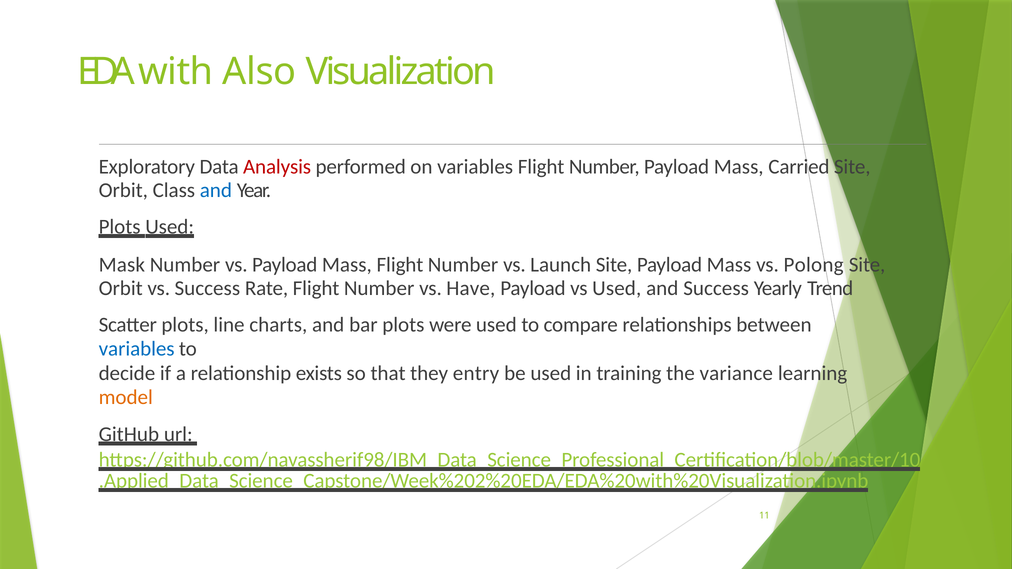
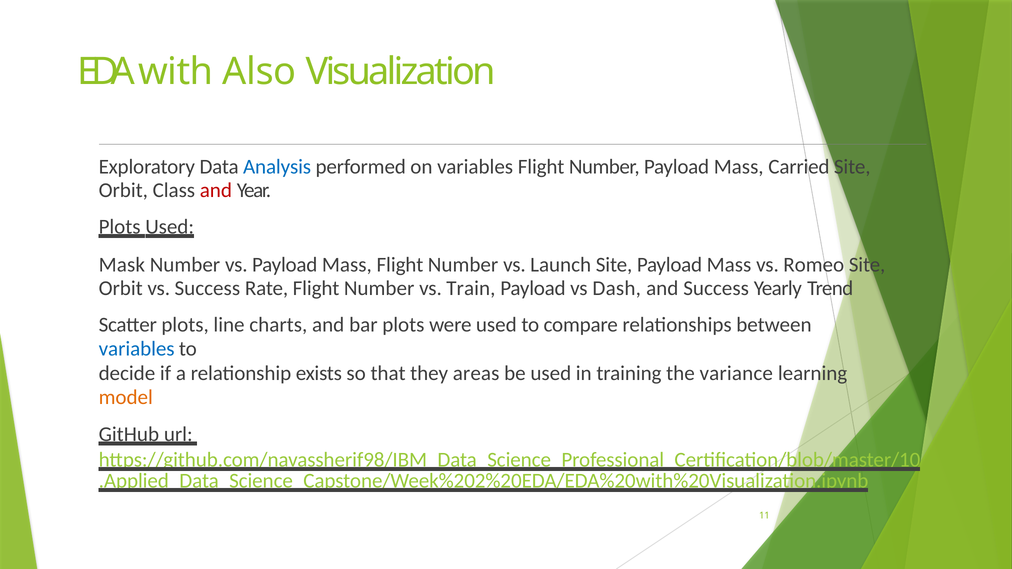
Analysis colour: red -> blue
and at (216, 190) colour: blue -> red
Polong: Polong -> Romeo
Have: Have -> Train
vs Used: Used -> Dash
entry: entry -> areas
